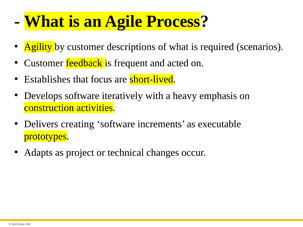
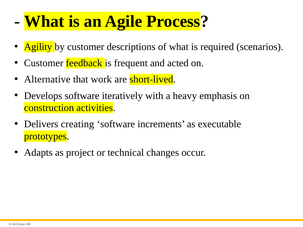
Establishes: Establishes -> Alternative
focus: focus -> work
